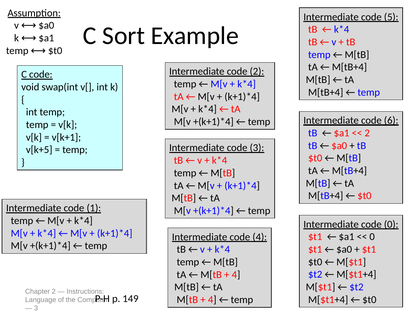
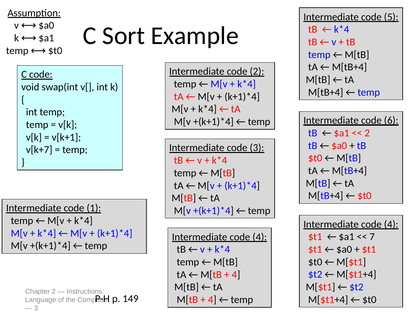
v[k+5: v[k+5 -> v[k+7
0 at (391, 224): 0 -> 4
0 at (372, 237): 0 -> 7
